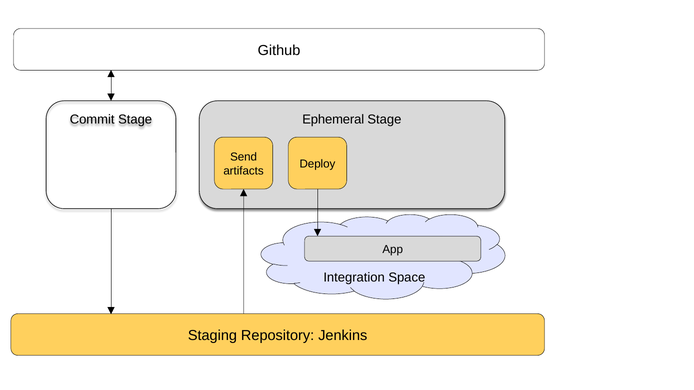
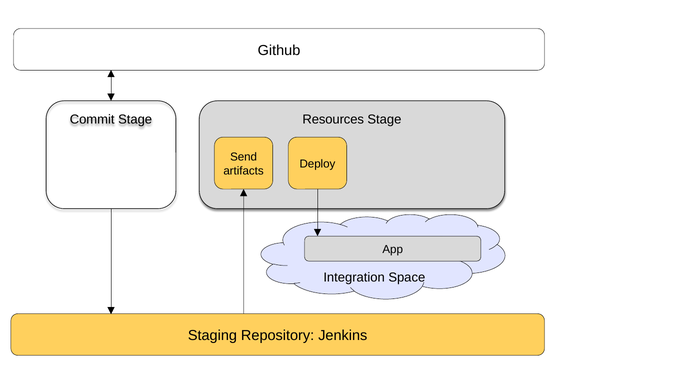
Ephemeral: Ephemeral -> Resources
